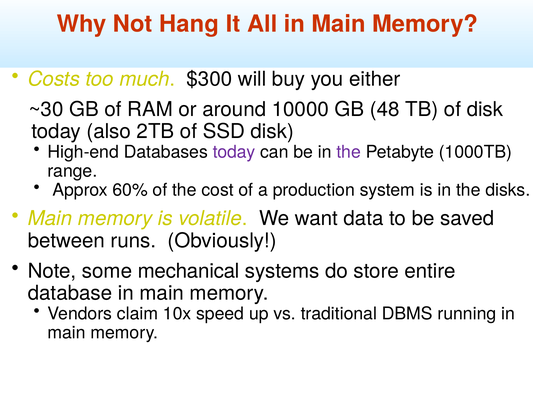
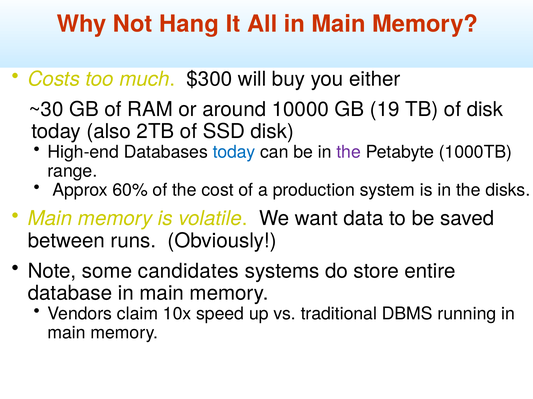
48: 48 -> 19
today at (234, 152) colour: purple -> blue
mechanical: mechanical -> candidates
